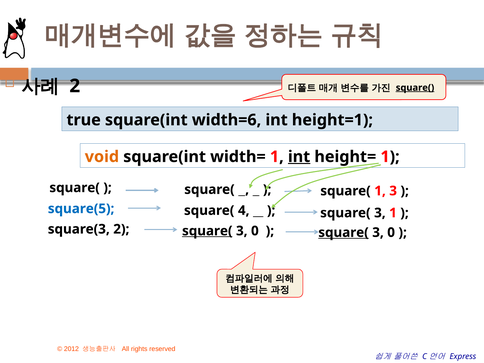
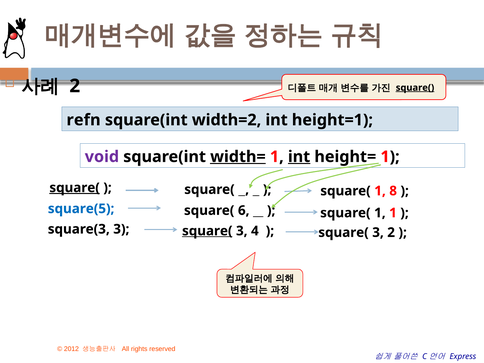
true: true -> refn
width=6: width=6 -> width=2
void colour: orange -> purple
width= underline: none -> present
square( at (75, 188) underline: none -> present
1 3: 3 -> 8
4: 4 -> 6
3 at (380, 213): 3 -> 1
square(3 2: 2 -> 3
0 at (255, 231): 0 -> 4
square( at (344, 232) underline: present -> none
0 at (391, 232): 0 -> 2
